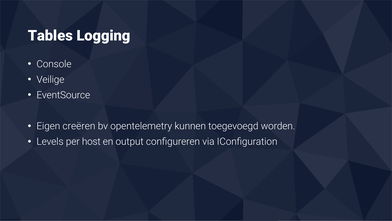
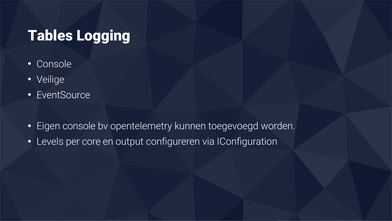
Eigen creëren: creëren -> console
host: host -> core
